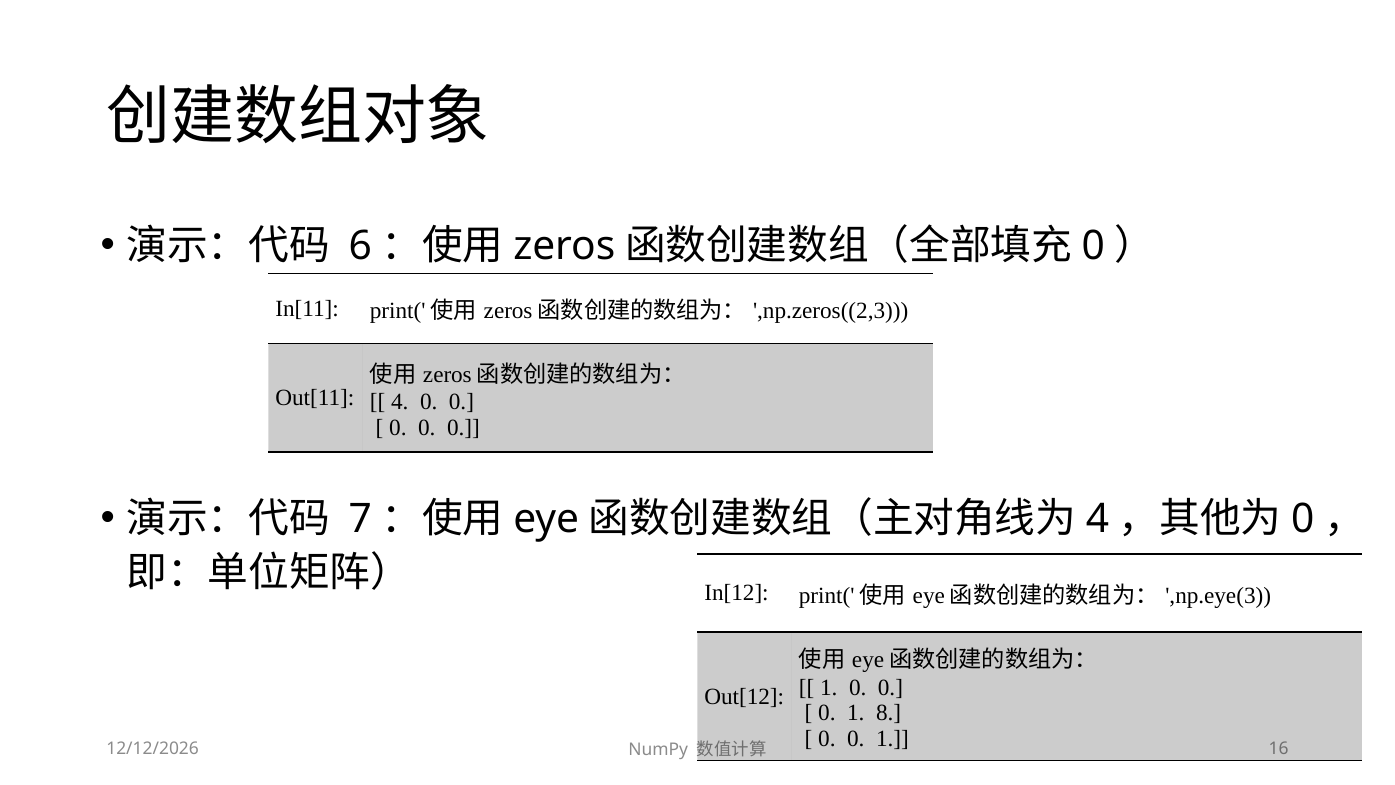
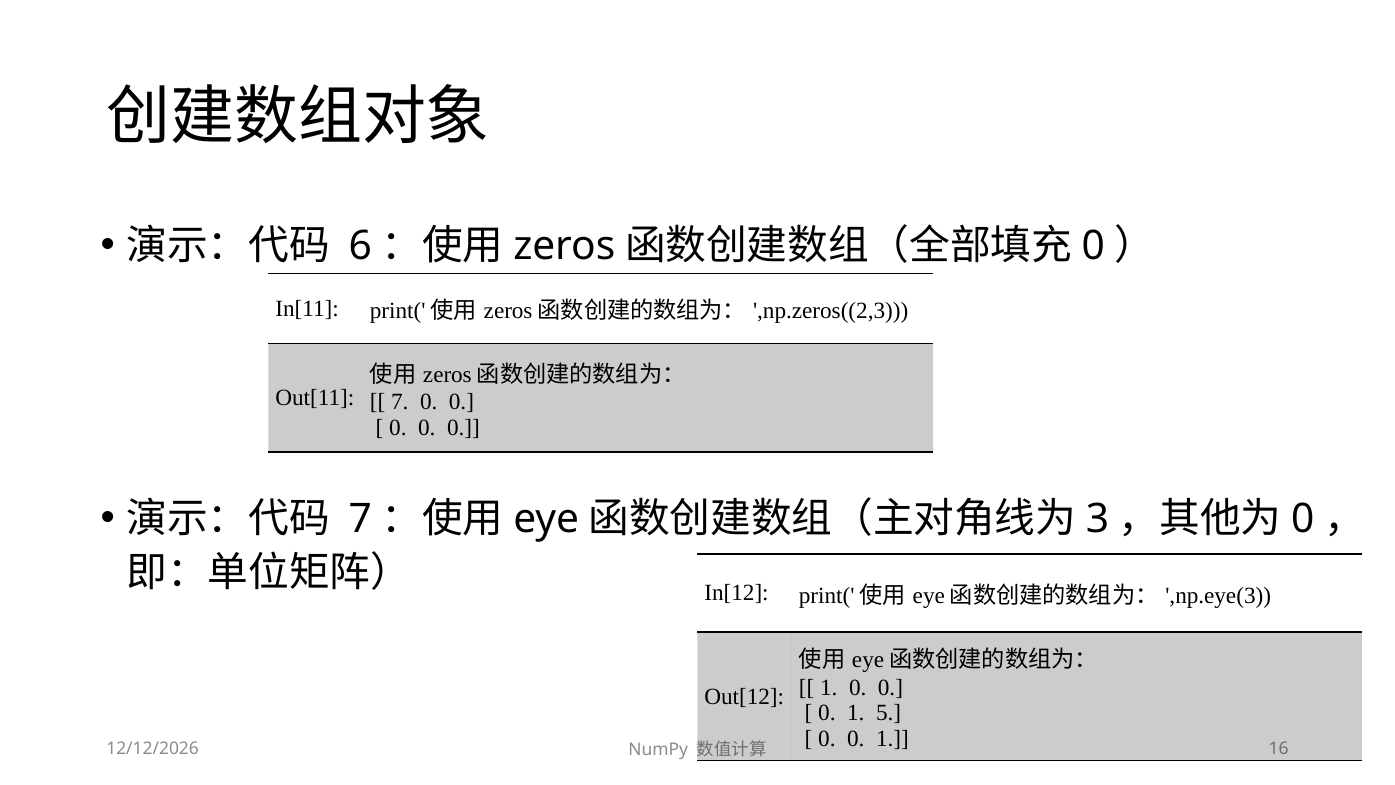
4 at (400, 402): 4 -> 7
4 at (1098, 519): 4 -> 3
8: 8 -> 5
